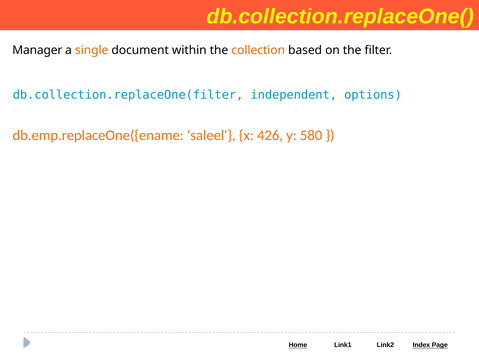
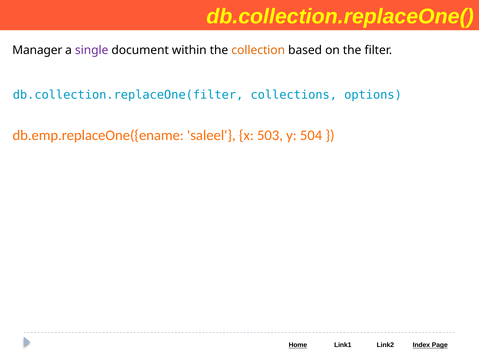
single colour: orange -> purple
independent: independent -> collections
426: 426 -> 503
580: 580 -> 504
